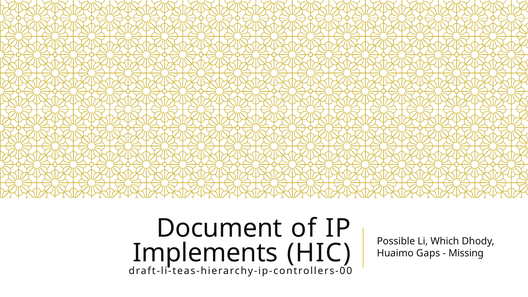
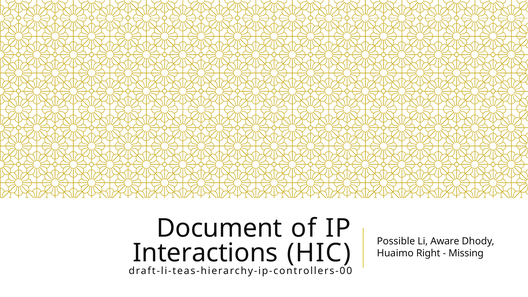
Which: Which -> Aware
Implements: Implements -> Interactions
Gaps: Gaps -> Right
